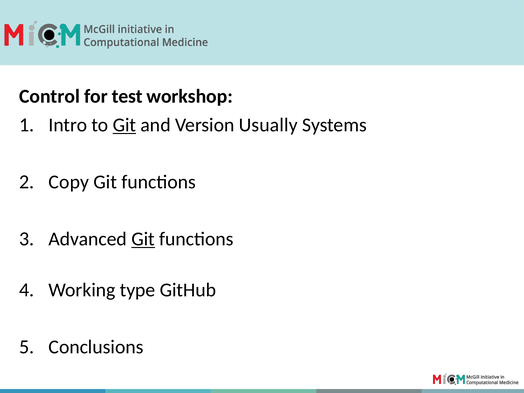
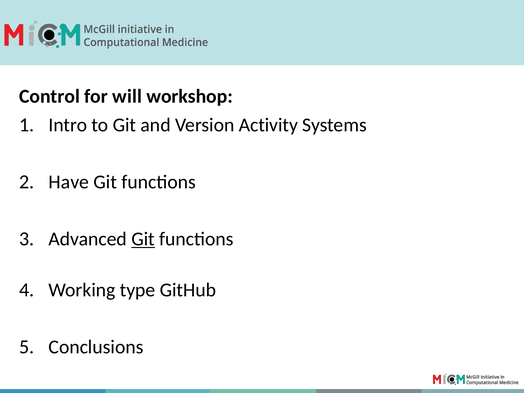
test: test -> will
Git at (124, 125) underline: present -> none
Usually: Usually -> Activity
Copy: Copy -> Have
